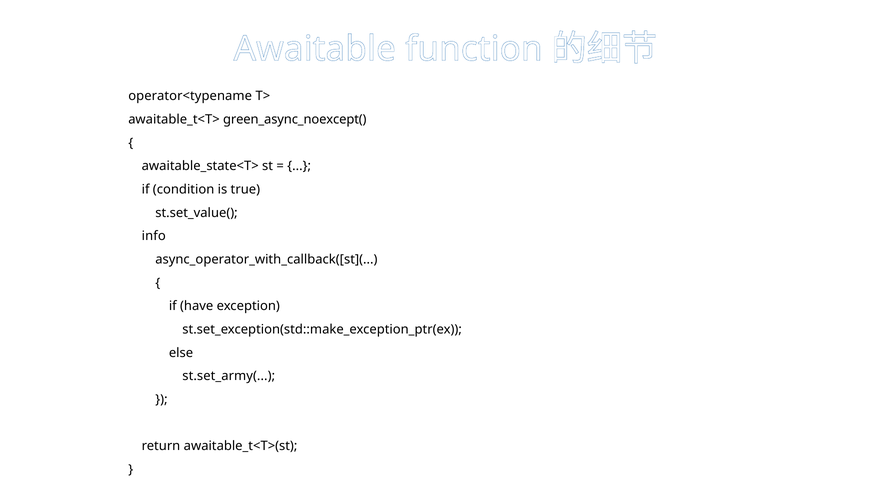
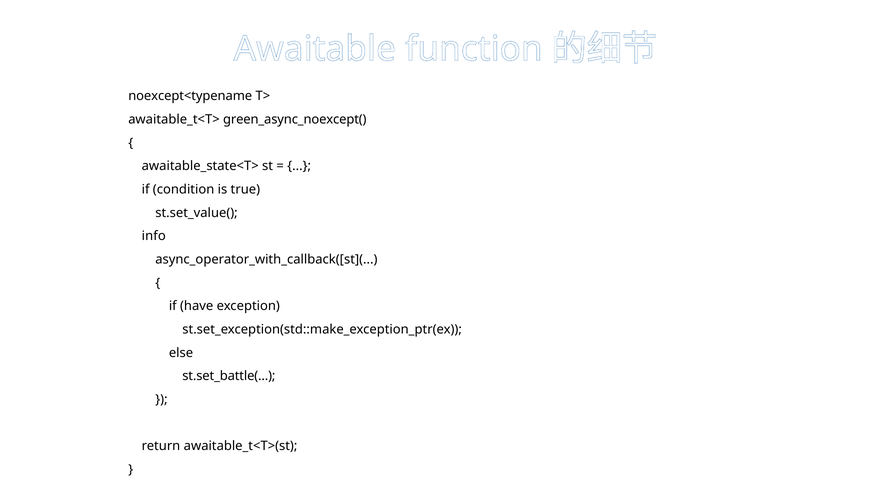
operator<typename: operator<typename -> noexcept<typename
st.set_army(: st.set_army( -> st.set_battle(
